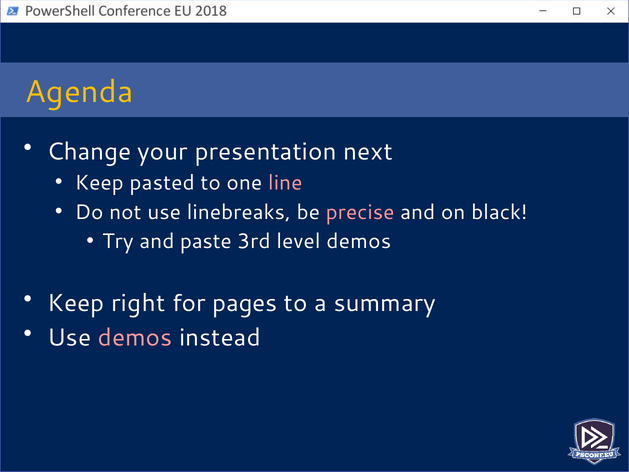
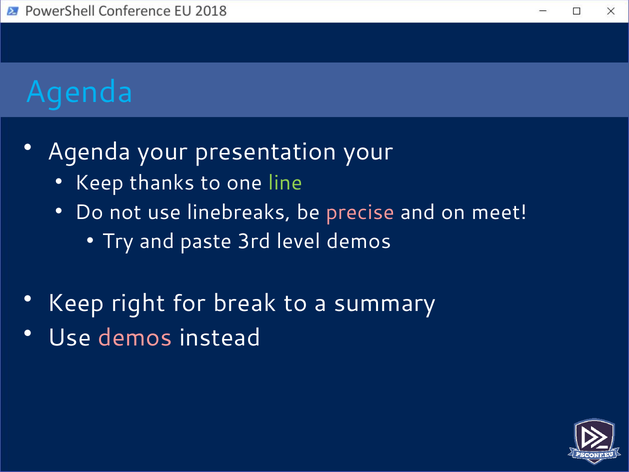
Agenda at (79, 92) colour: yellow -> light blue
Change at (89, 151): Change -> Agenda
presentation next: next -> your
pasted: pasted -> thanks
line colour: pink -> light green
black: black -> meet
pages: pages -> break
